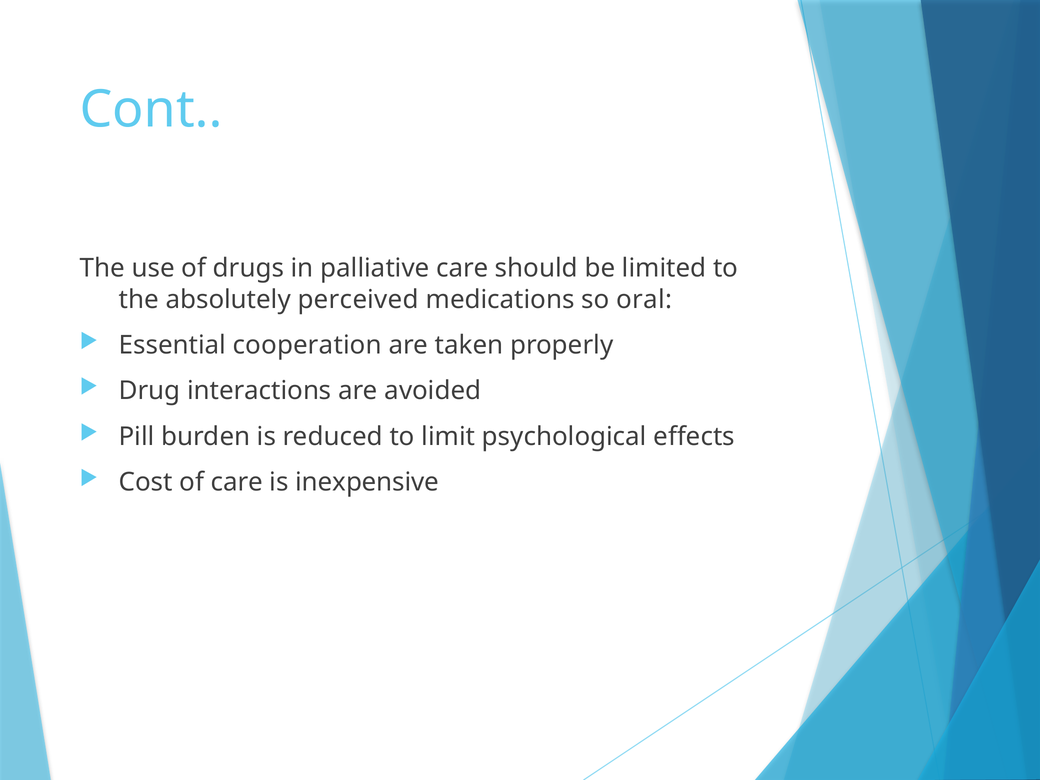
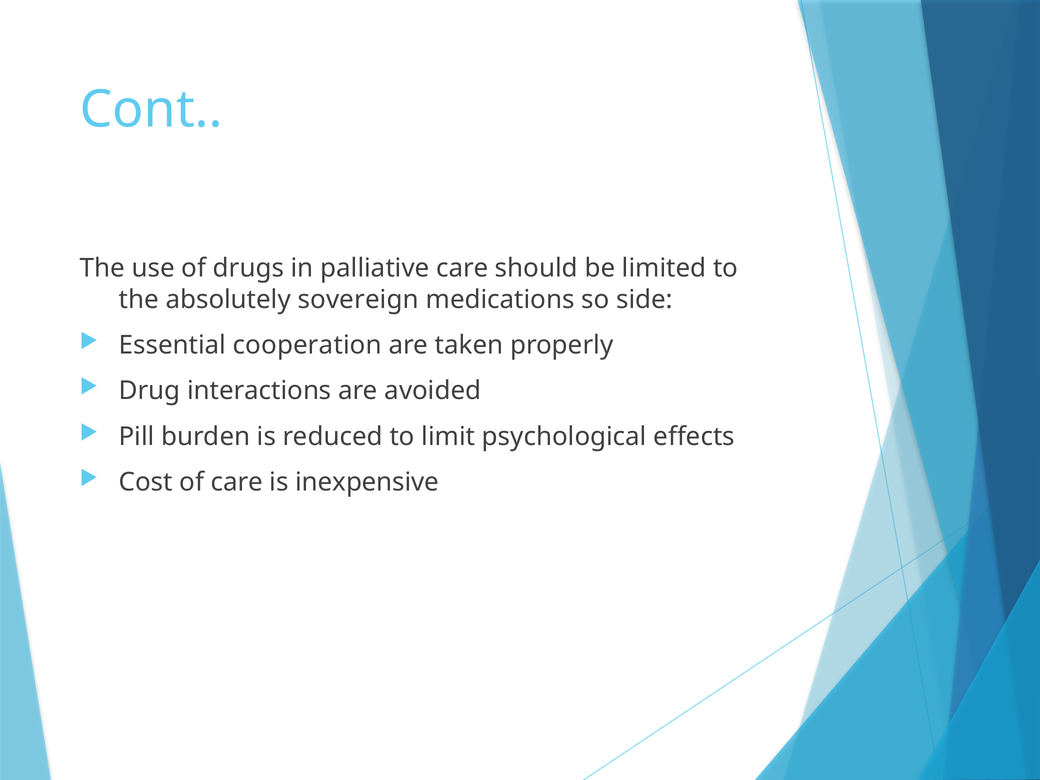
perceived: perceived -> sovereign
oral: oral -> side
